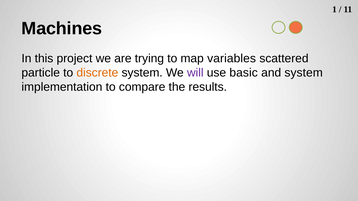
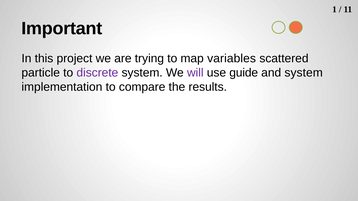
Machines: Machines -> Important
discrete colour: orange -> purple
basic: basic -> guide
